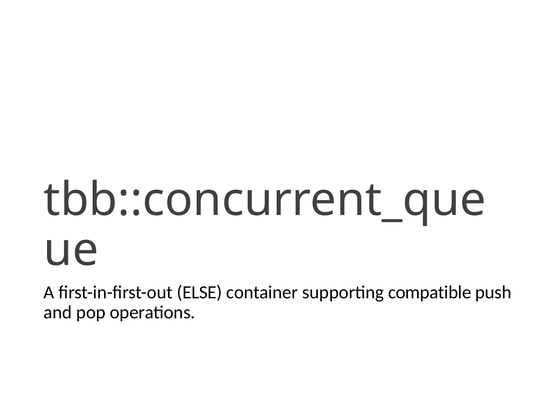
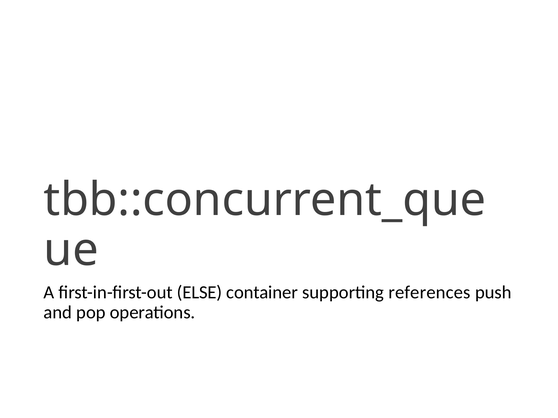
compatible: compatible -> references
